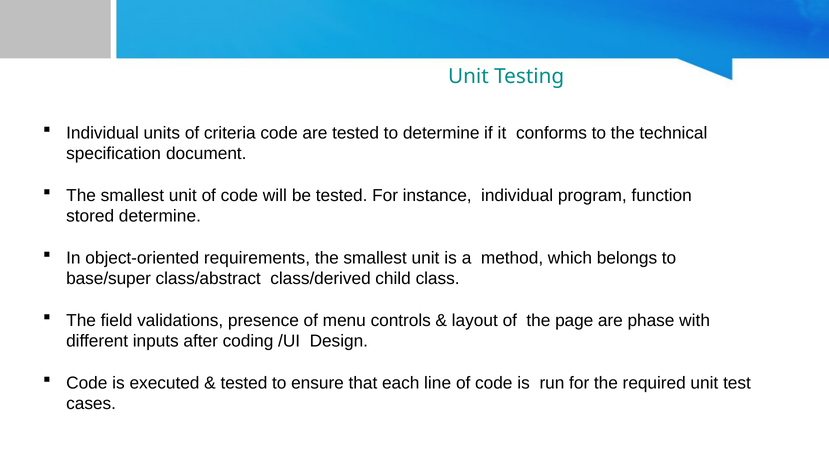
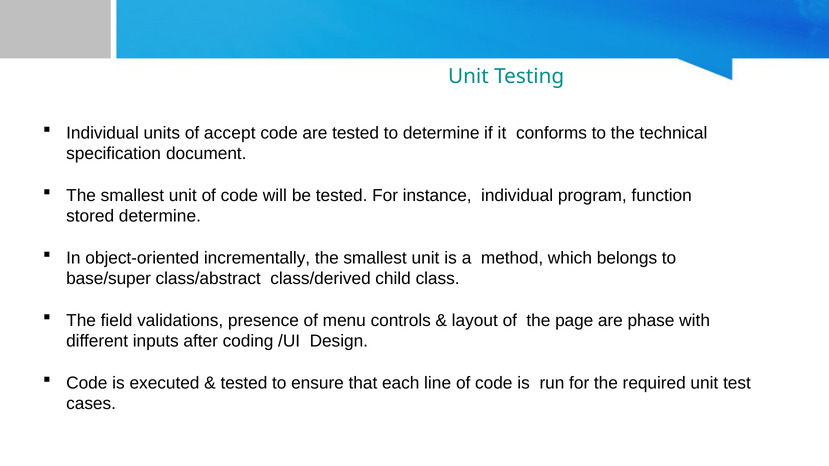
criteria: criteria -> accept
requirements: requirements -> incrementally
